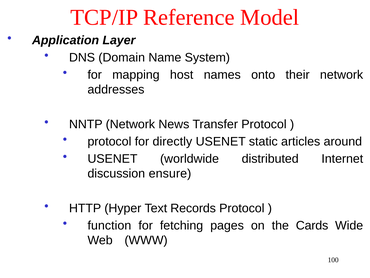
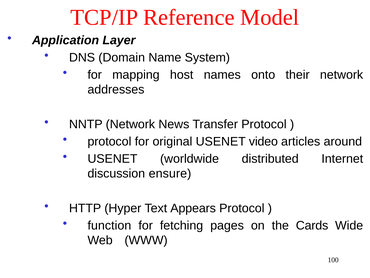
directly: directly -> original
static: static -> video
Records: Records -> Appears
